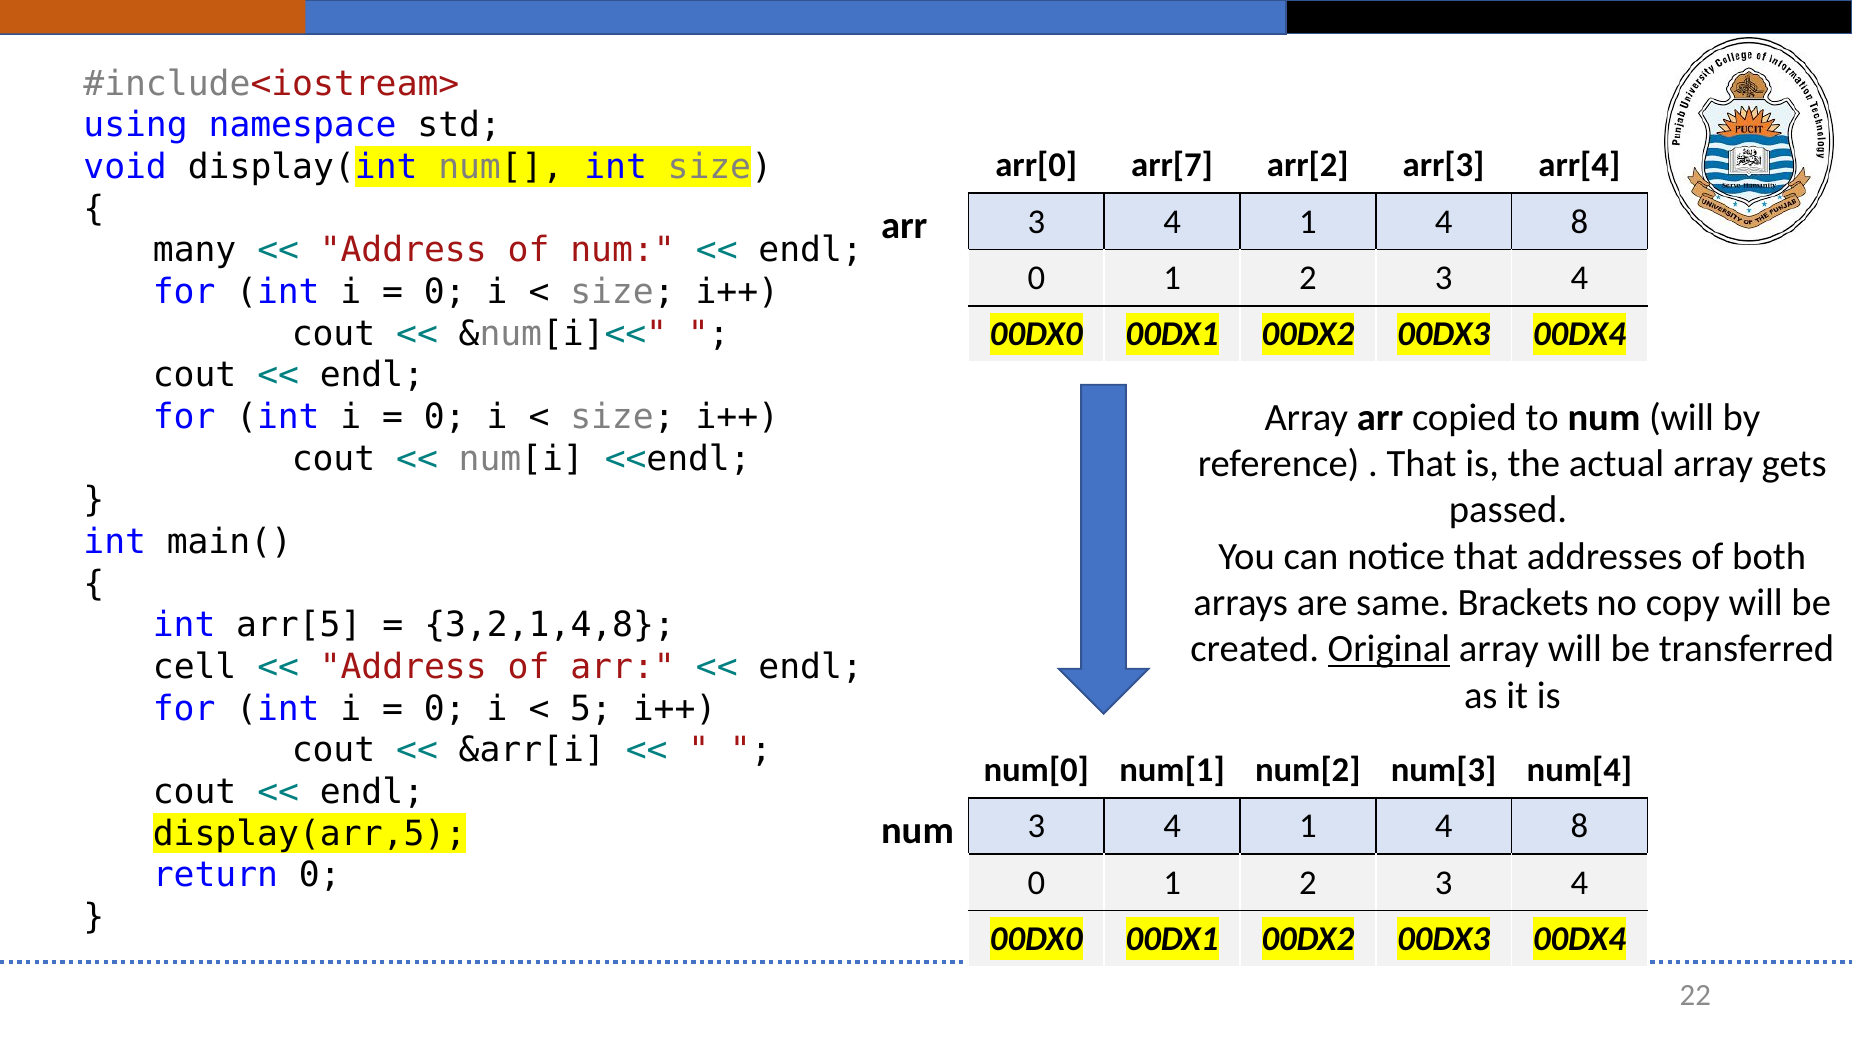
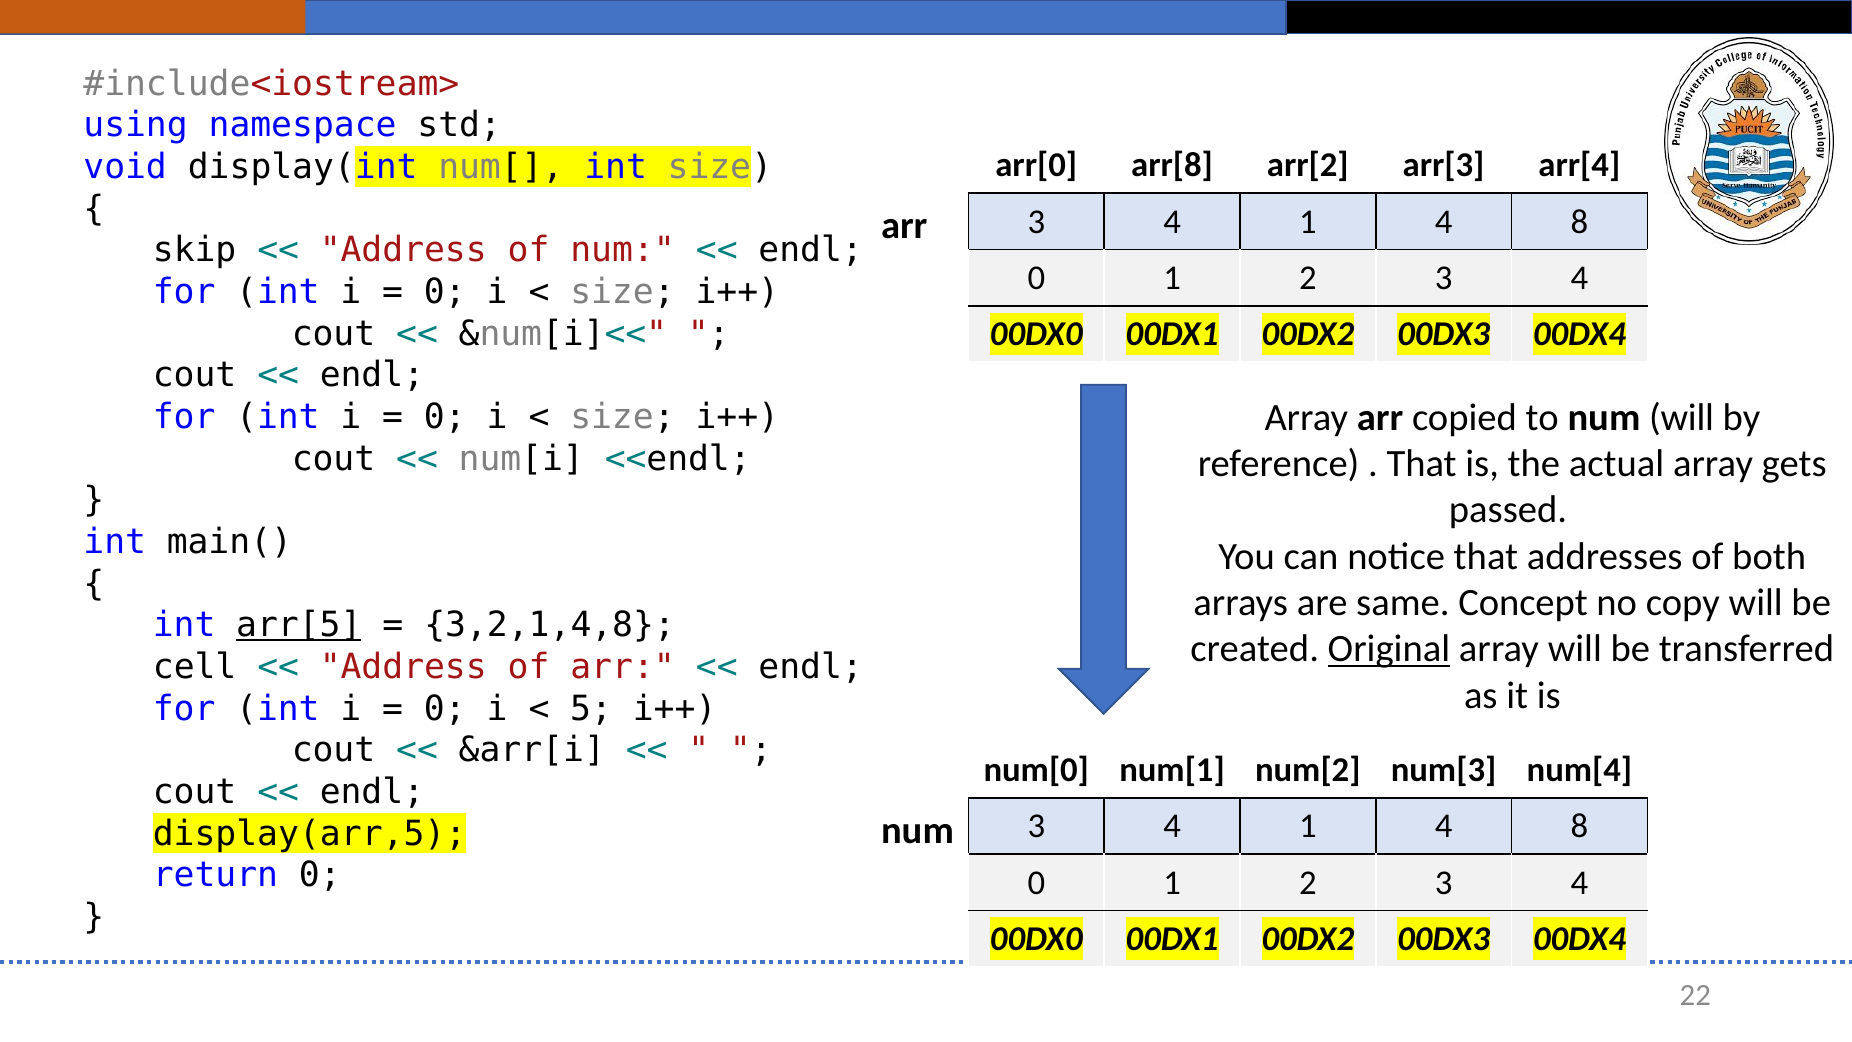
arr[7: arr[7 -> arr[8
many: many -> skip
Brackets: Brackets -> Concept
arr[5 underline: none -> present
